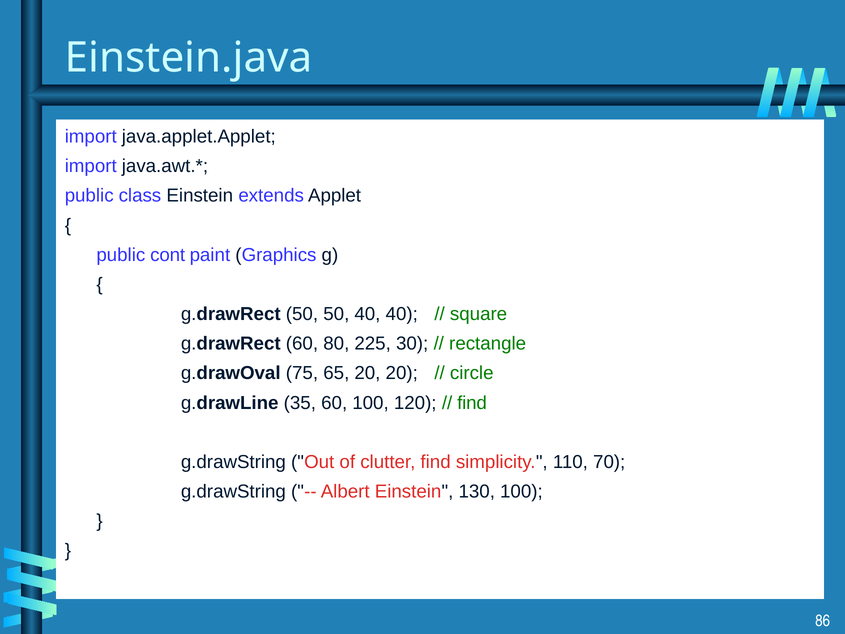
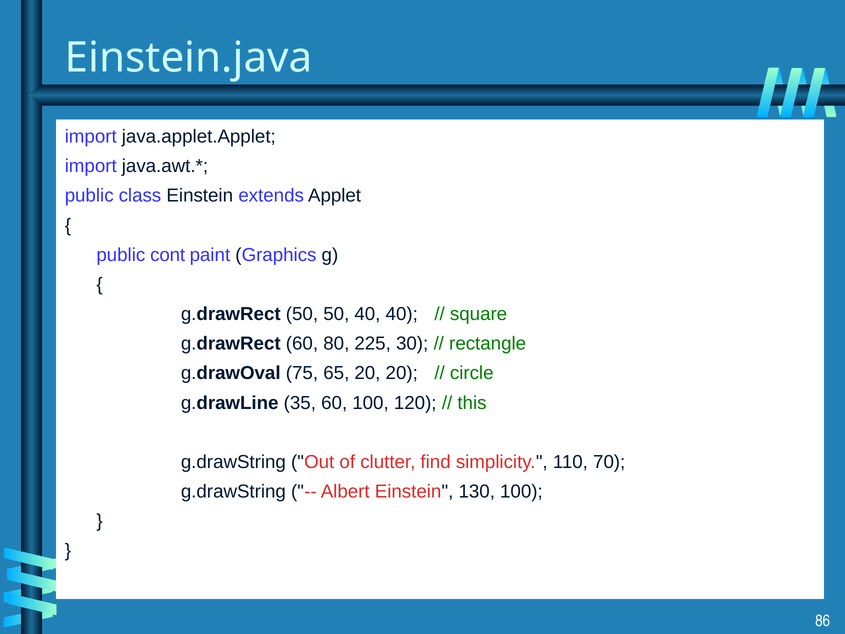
find at (472, 403): find -> this
